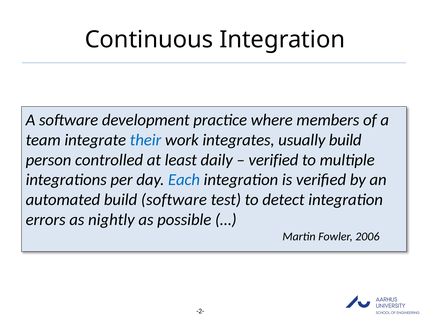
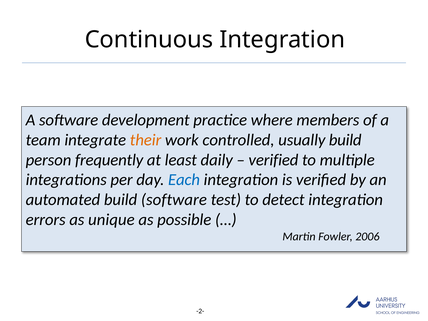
their colour: blue -> orange
integrates: integrates -> controlled
controlled: controlled -> frequently
nightly: nightly -> unique
